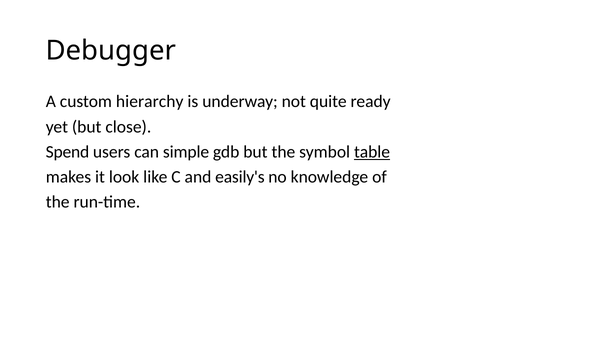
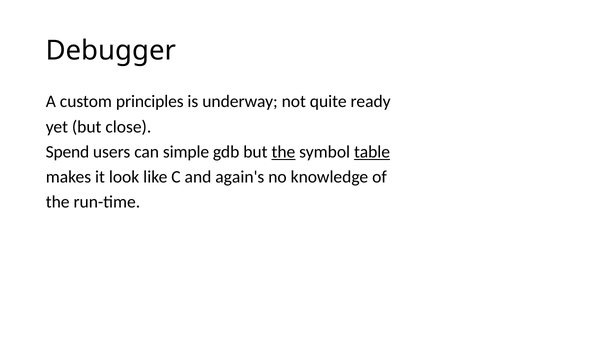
hierarchy: hierarchy -> principles
the at (283, 152) underline: none -> present
easily's: easily's -> again's
